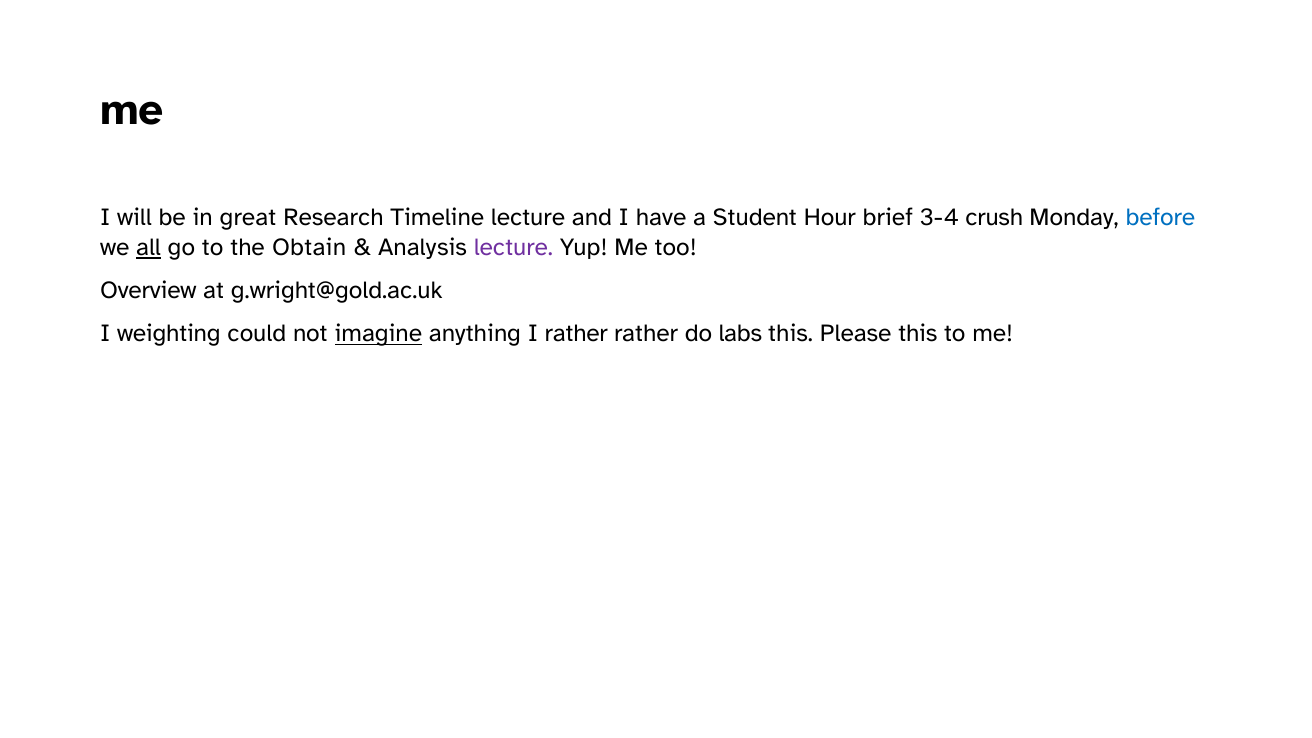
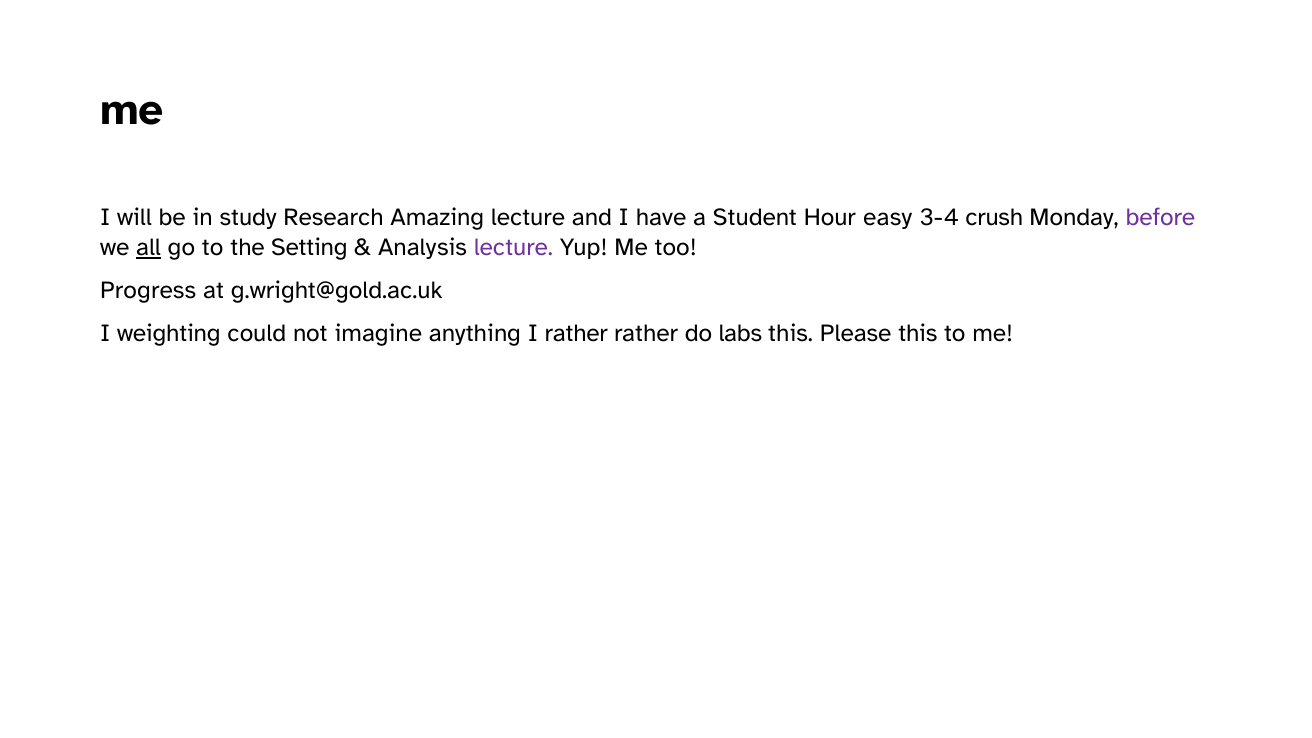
great: great -> study
Timeline: Timeline -> Amazing
brief: brief -> easy
before colour: blue -> purple
Obtain: Obtain -> Setting
Overview: Overview -> Progress
imagine underline: present -> none
